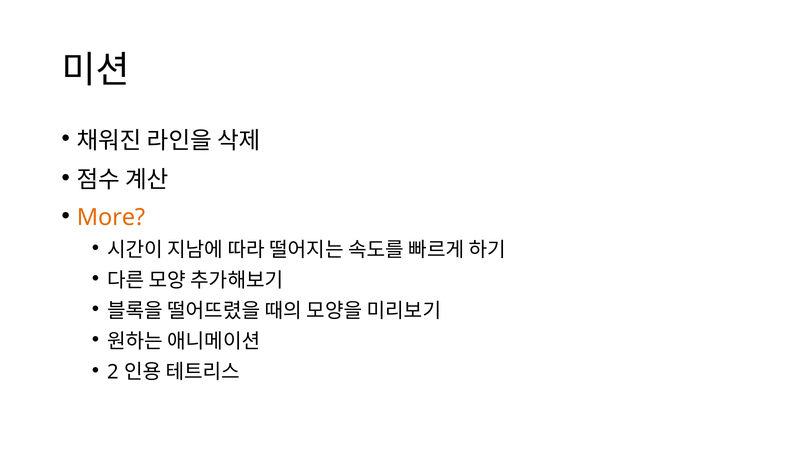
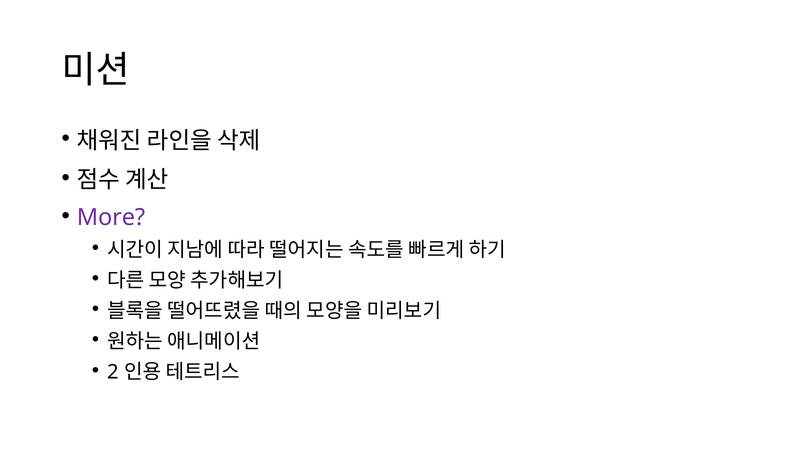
More colour: orange -> purple
